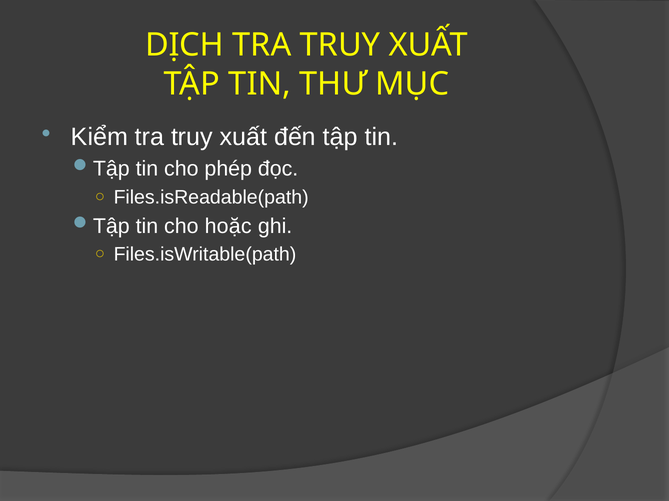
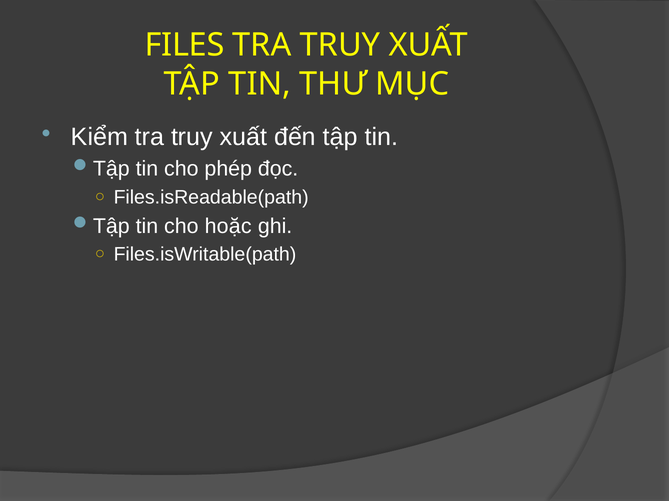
DỊCH: DỊCH -> FILES
